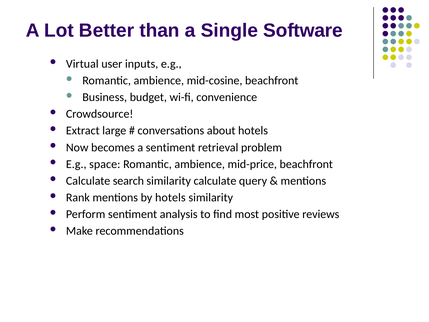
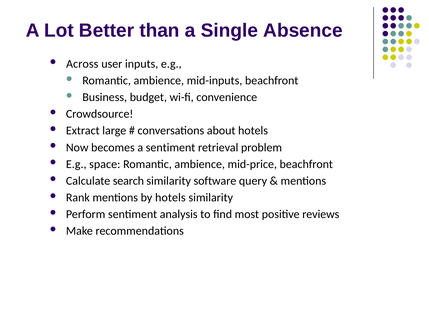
Software: Software -> Absence
Virtual: Virtual -> Across
mid-cosine: mid-cosine -> mid-inputs
similarity calculate: calculate -> software
